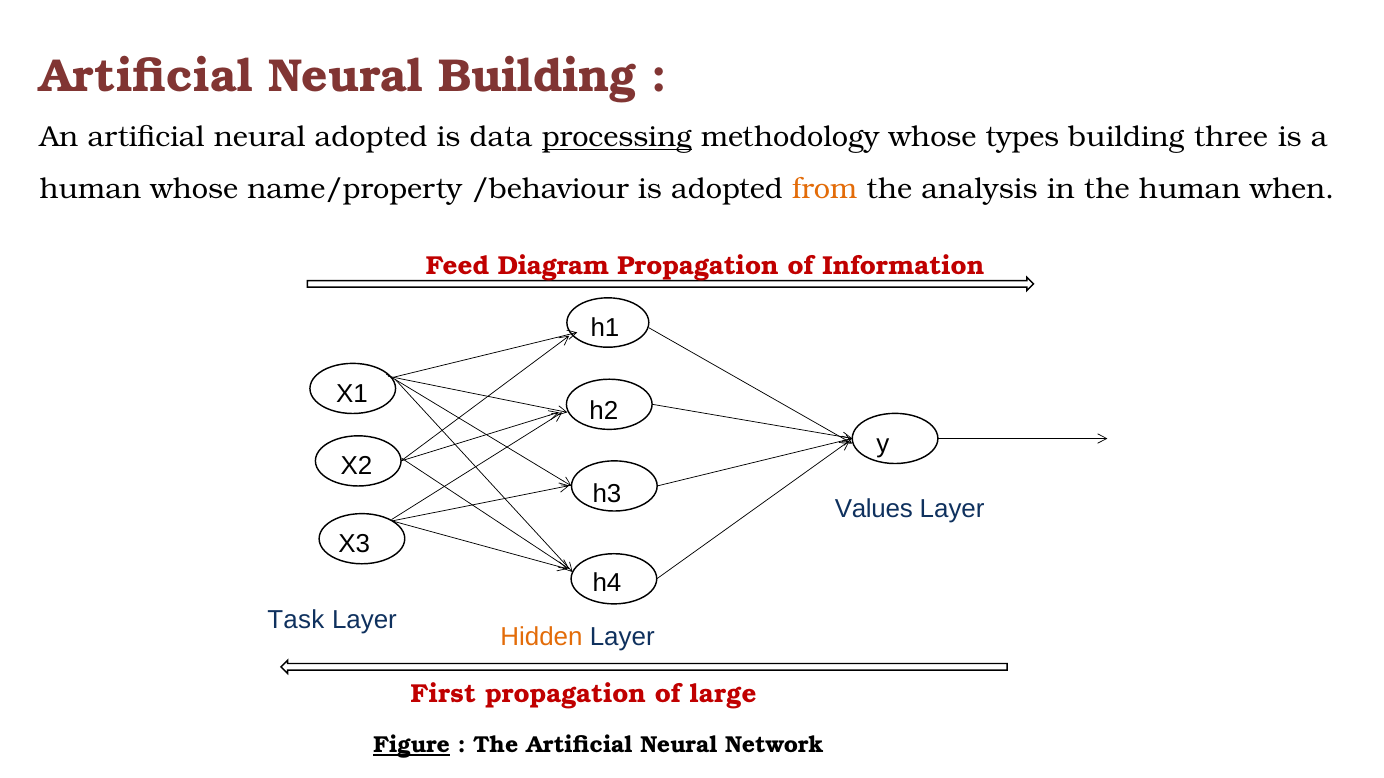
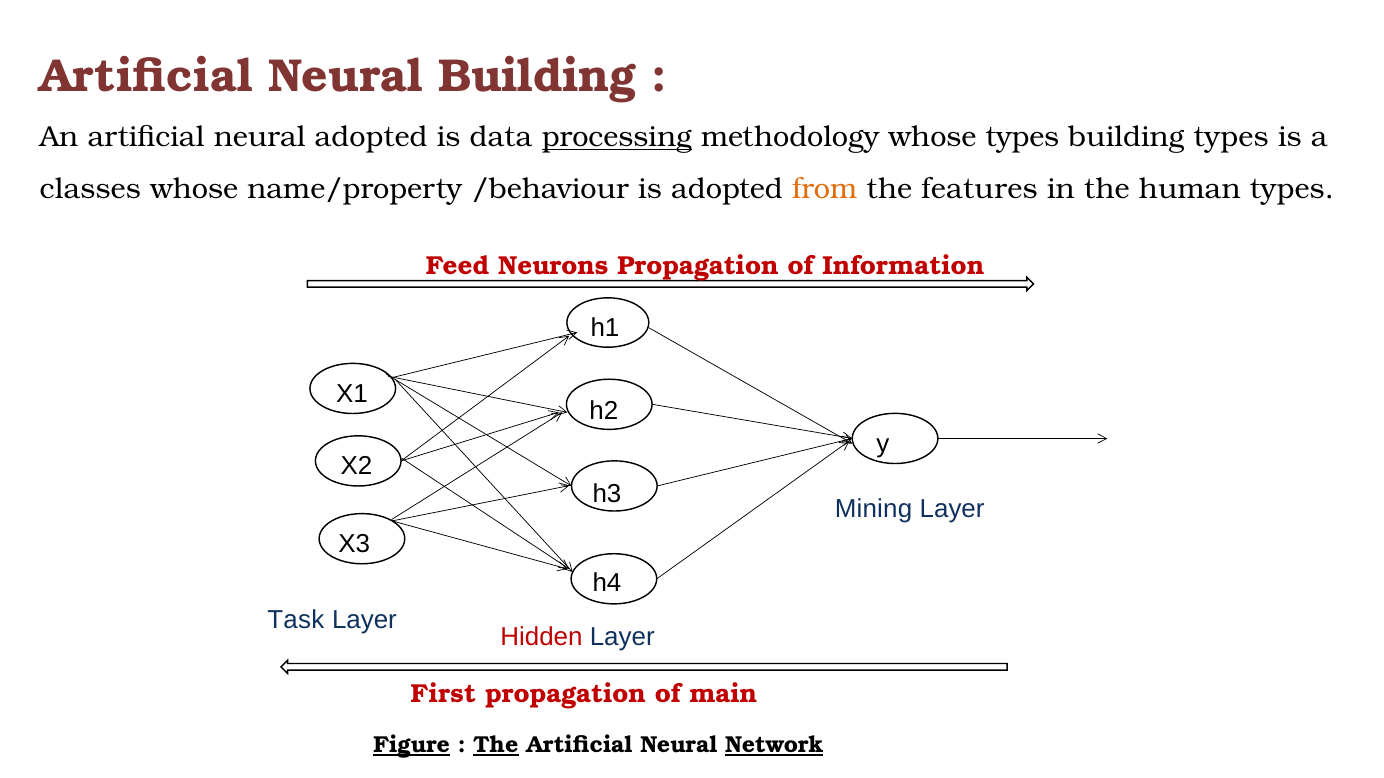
building three: three -> types
human at (90, 189): human -> classes
analysis: analysis -> features
human when: when -> types
Diagram: Diagram -> Neurons
Values: Values -> Mining
Hidden colour: orange -> red
large: large -> main
The at (496, 745) underline: none -> present
Network underline: none -> present
